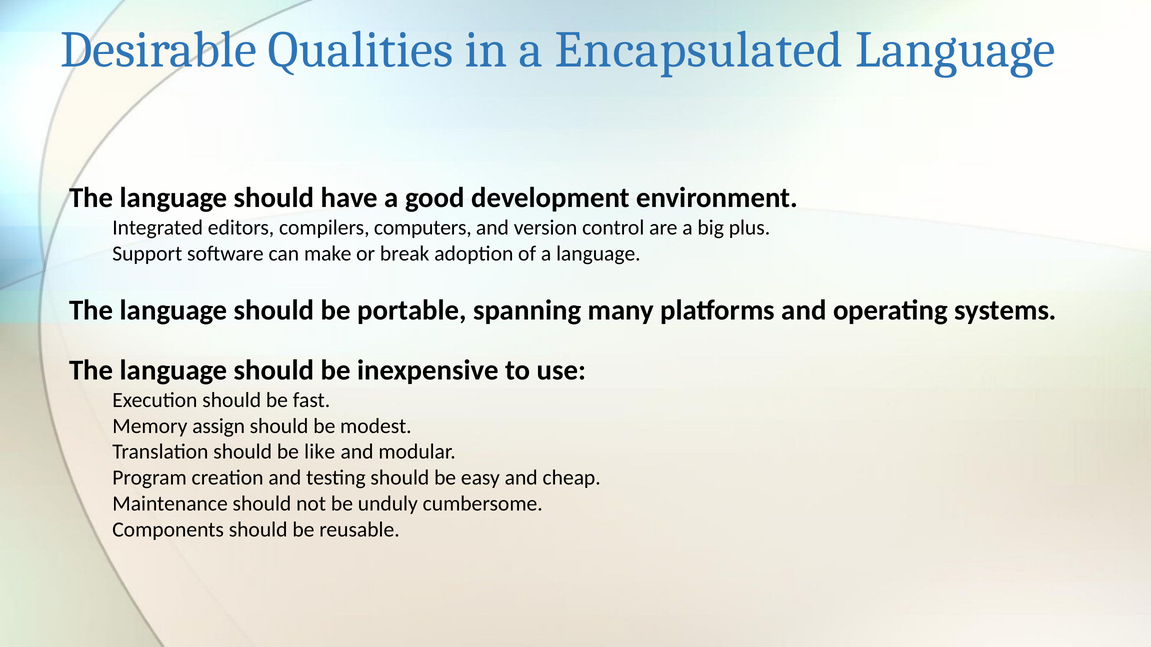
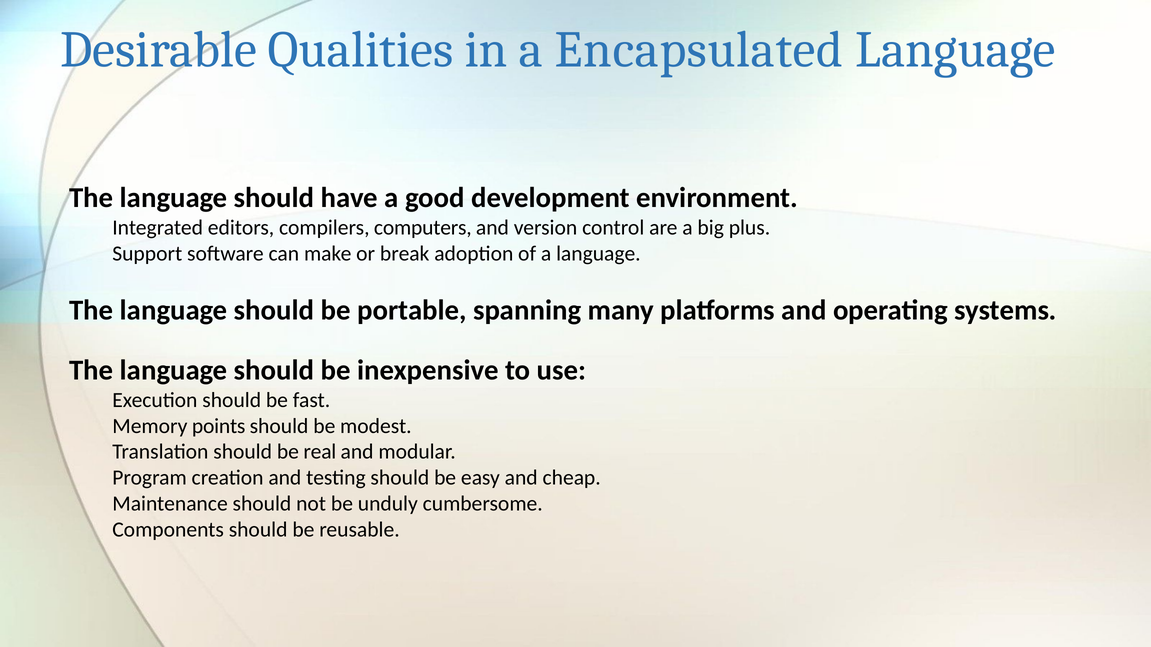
assign: assign -> points
like: like -> real
